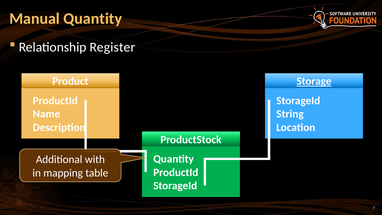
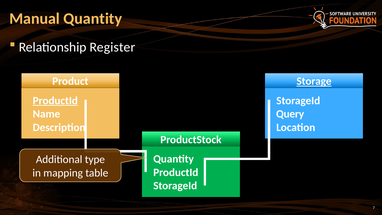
ProductId at (55, 101) underline: none -> present
String: String -> Query
with: with -> type
